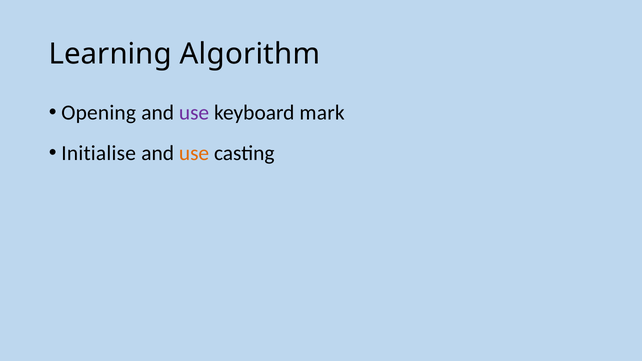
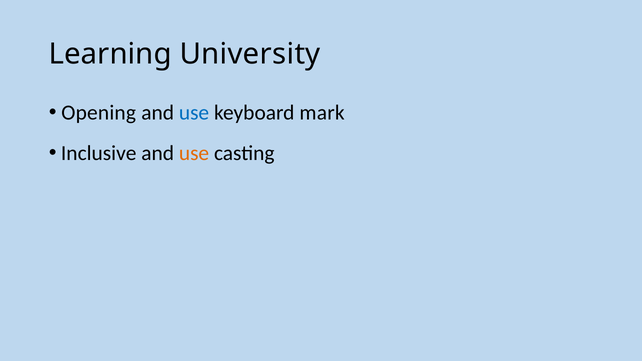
Algorithm: Algorithm -> University
use at (194, 113) colour: purple -> blue
Initialise: Initialise -> Inclusive
